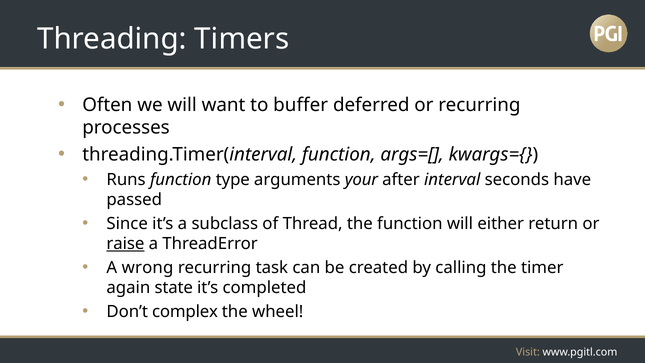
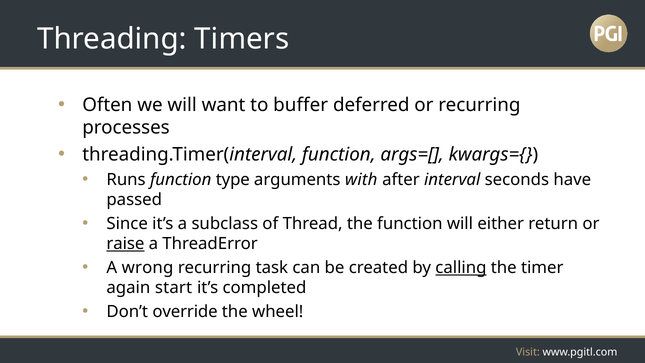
your: your -> with
calling underline: none -> present
state: state -> start
complex: complex -> override
